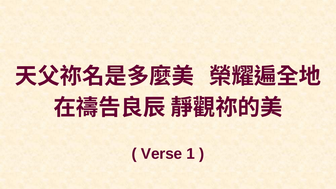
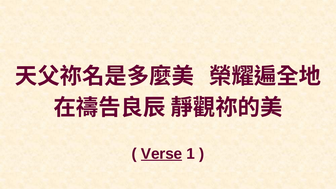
Verse underline: none -> present
